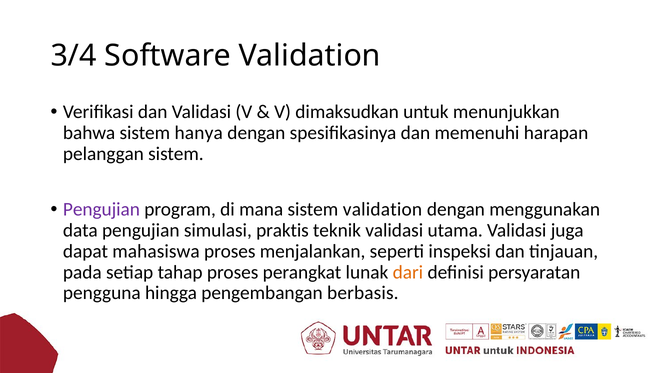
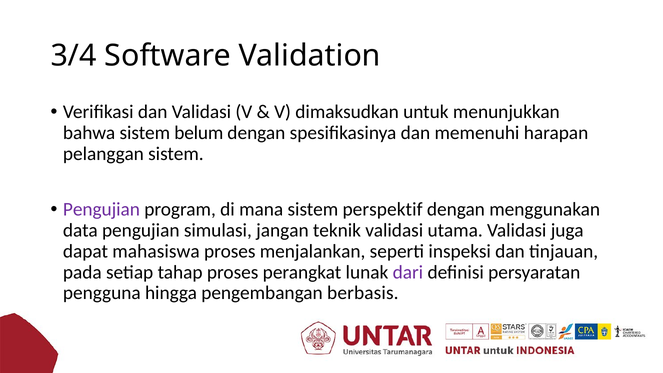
hanya: hanya -> belum
sistem validation: validation -> perspektif
praktis: praktis -> jangan
dari colour: orange -> purple
